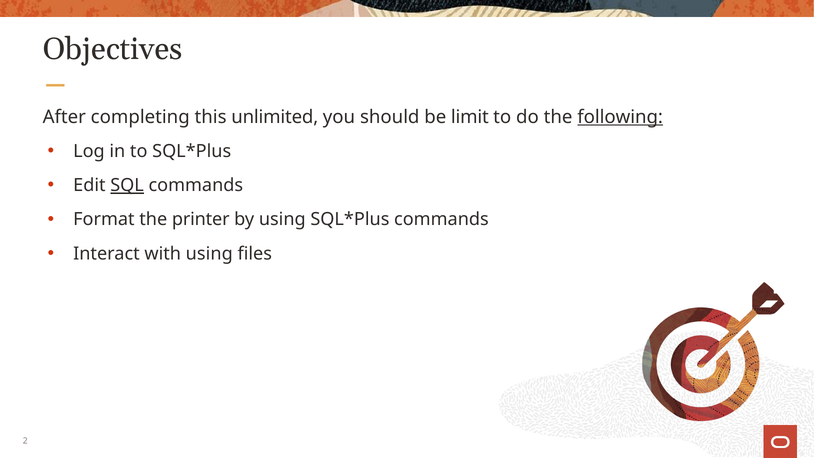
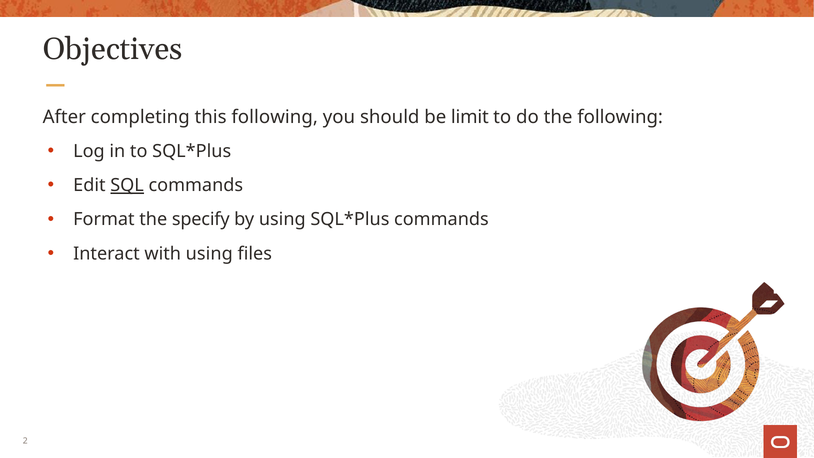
this unlimited: unlimited -> following
following at (620, 117) underline: present -> none
printer: printer -> specify
